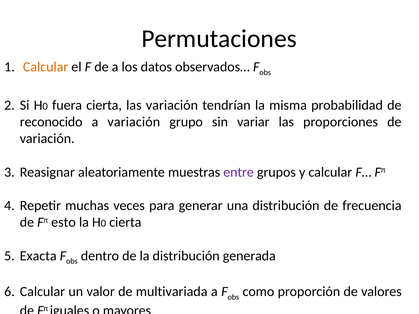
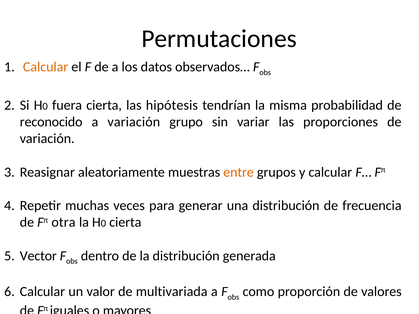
las variación: variación -> hipótesis
entre colour: purple -> orange
esto: esto -> otra
Exacta: Exacta -> Vector
